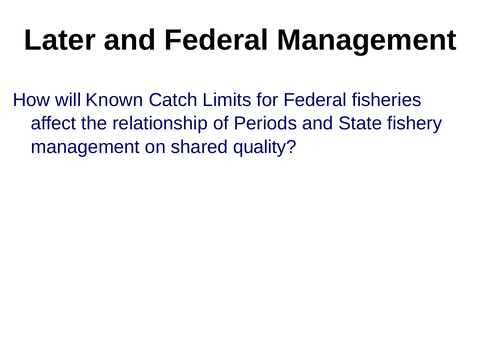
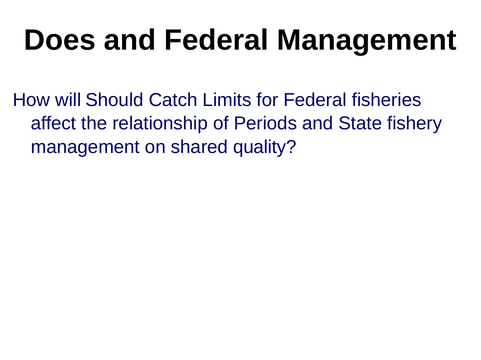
Later: Later -> Does
Known: Known -> Should
